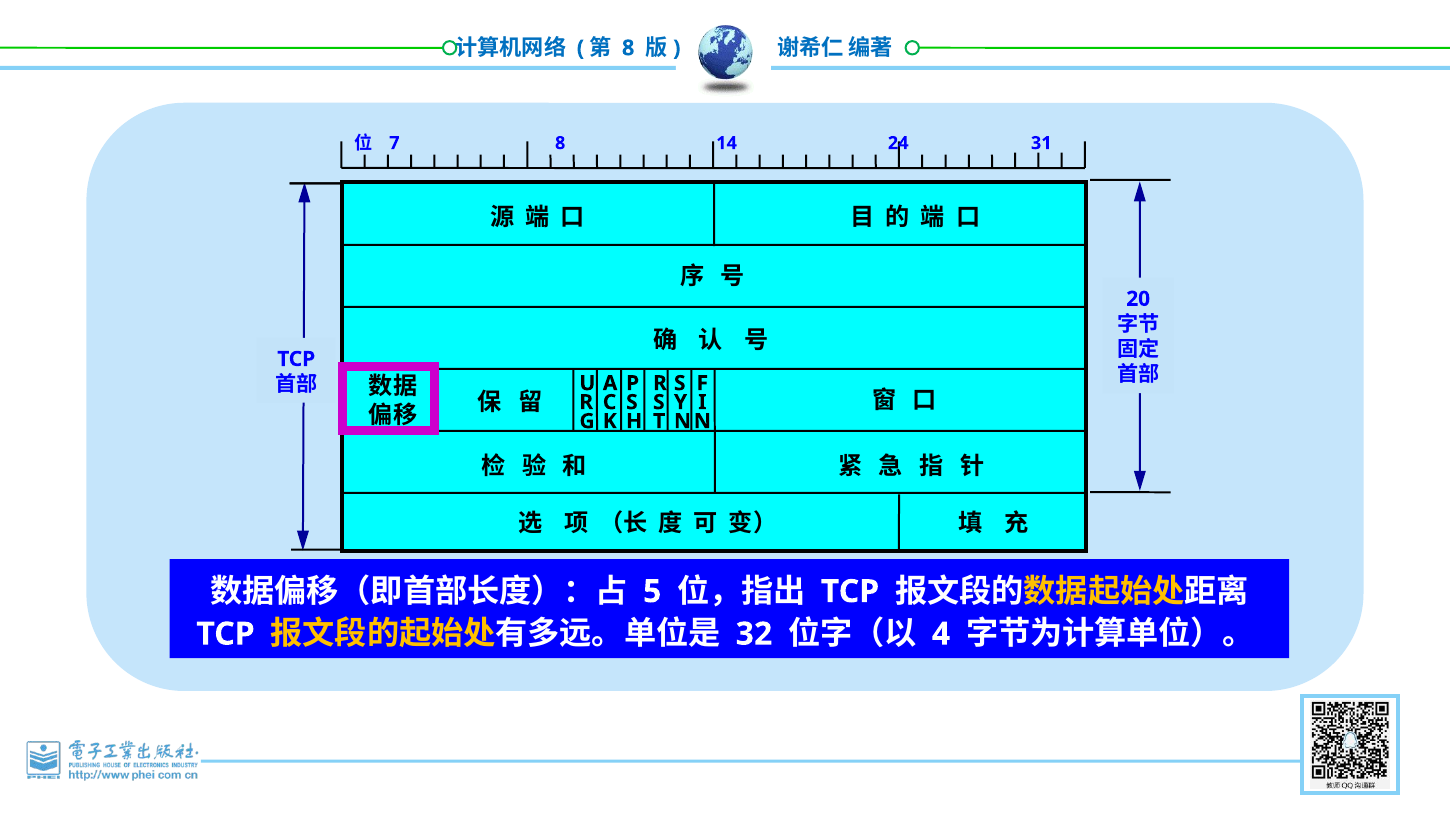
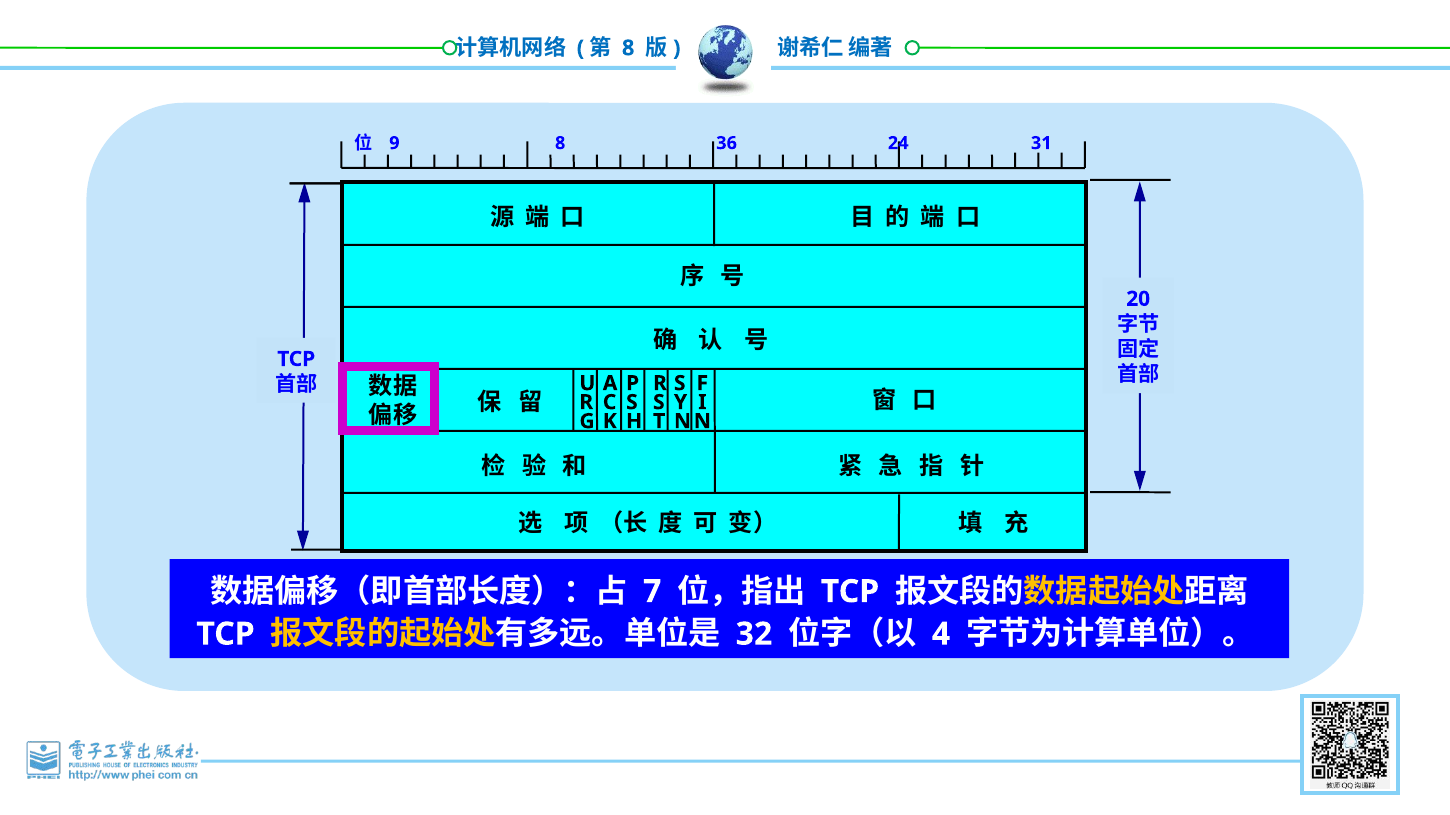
7: 7 -> 9
14: 14 -> 36
5: 5 -> 7
